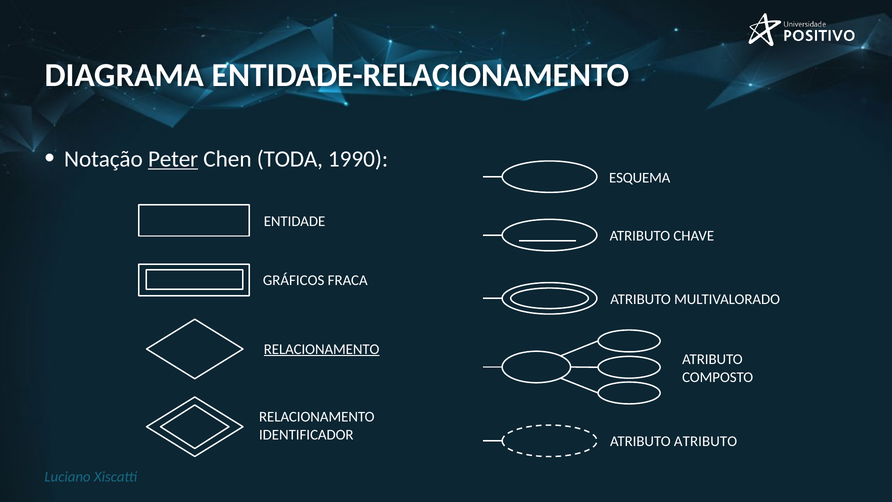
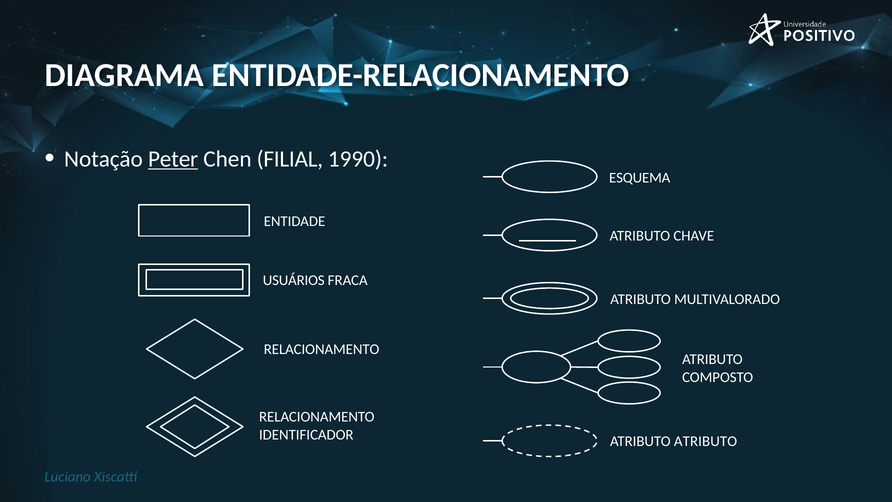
TODA: TODA -> FILIAL
GRÁFICOS: GRÁFICOS -> USUÁRIOS
RELACIONAMENTO at (322, 349) underline: present -> none
